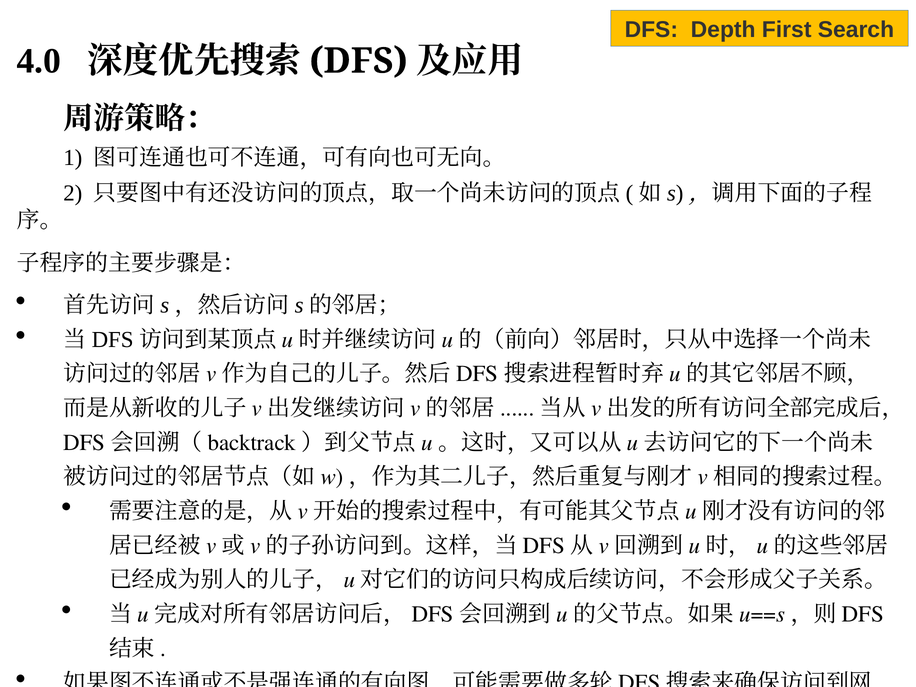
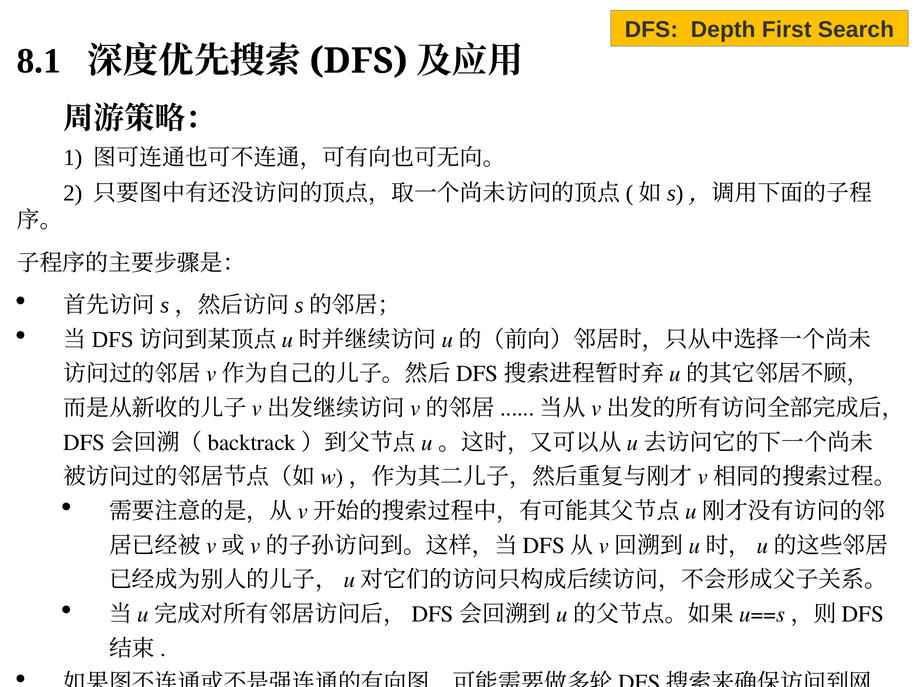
4.0: 4.0 -> 8.1
